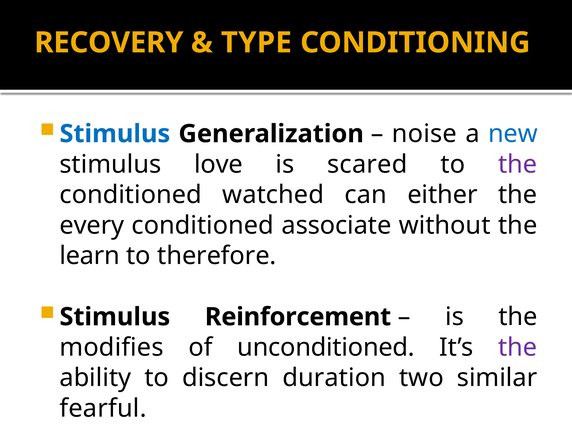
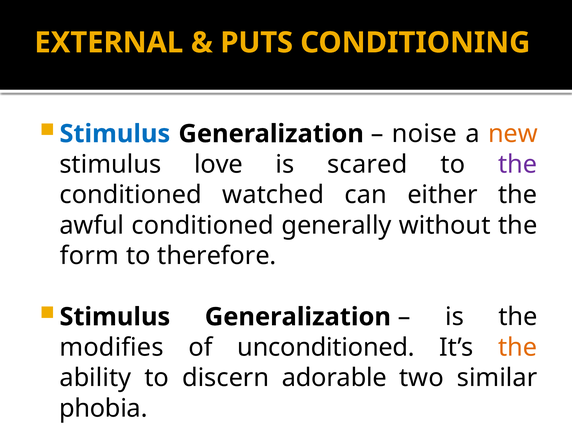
RECOVERY: RECOVERY -> EXTERNAL
TYPE: TYPE -> PUTS
new colour: blue -> orange
every: every -> awful
associate: associate -> generally
learn: learn -> form
Reinforcement at (298, 317): Reinforcement -> Generalization
the at (518, 347) colour: purple -> orange
duration: duration -> adorable
fearful: fearful -> phobia
